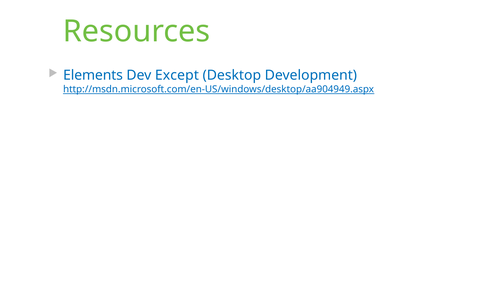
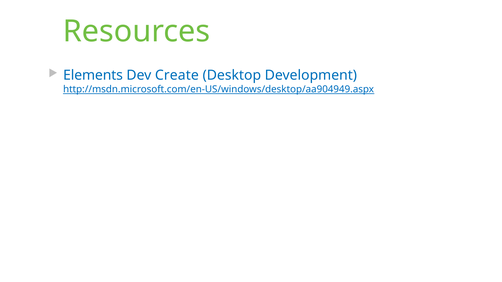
Except: Except -> Create
